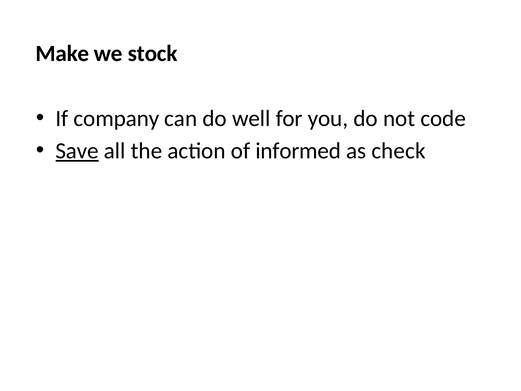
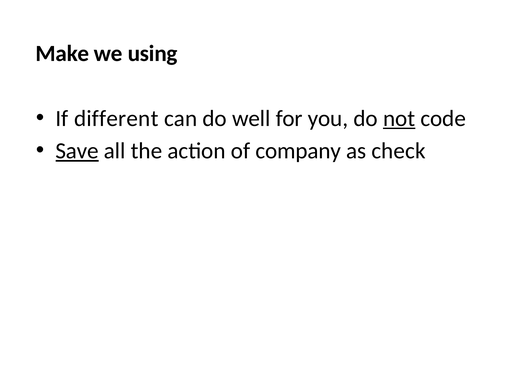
stock: stock -> using
company: company -> different
not underline: none -> present
informed: informed -> company
